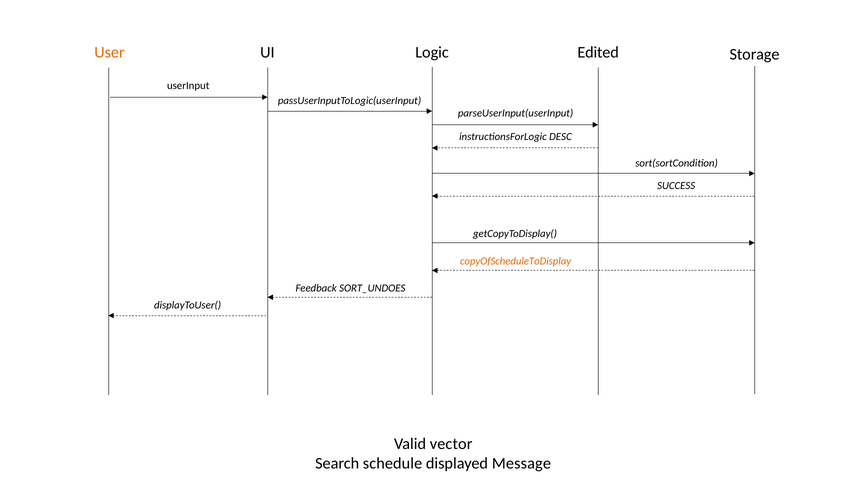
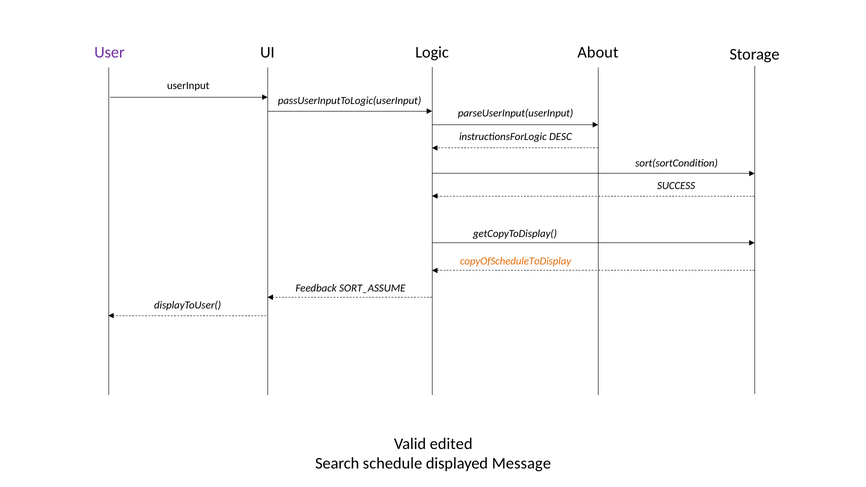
User colour: orange -> purple
Edited: Edited -> About
SORT_UNDOES: SORT_UNDOES -> SORT_ASSUME
vector: vector -> edited
